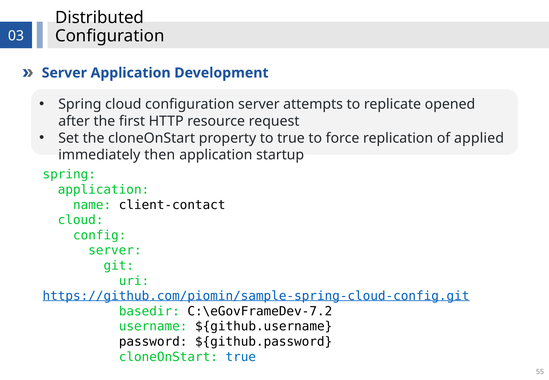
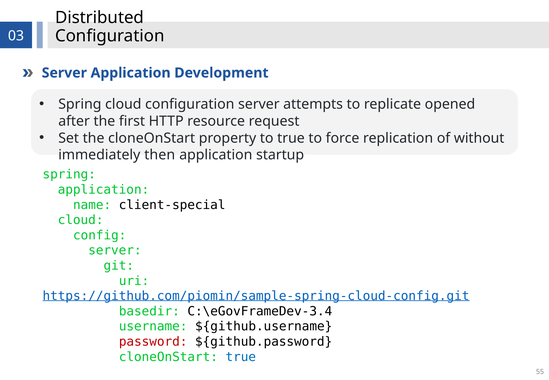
applied: applied -> without
client-contact: client-contact -> client-special
C:\eGovFrameDev-7.2: C:\eGovFrameDev-7.2 -> C:\eGovFrameDev-3.4
password colour: black -> red
